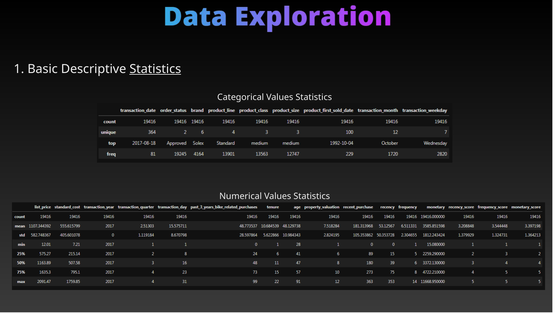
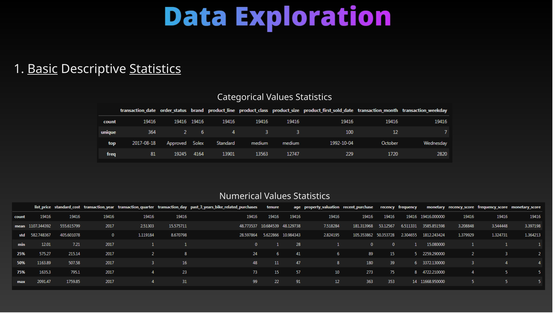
Basic underline: none -> present
